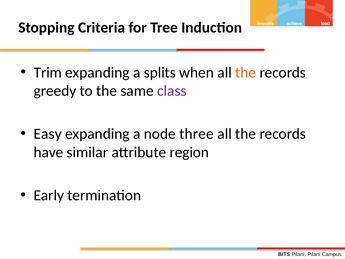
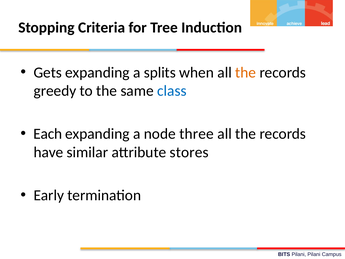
Trim: Trim -> Gets
class colour: purple -> blue
Easy: Easy -> Each
region: region -> stores
